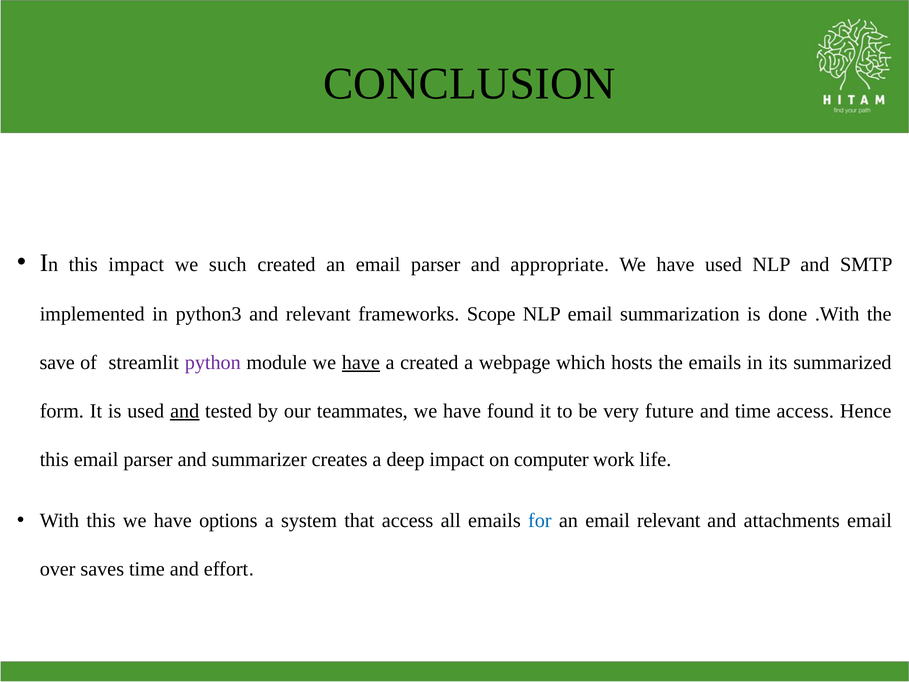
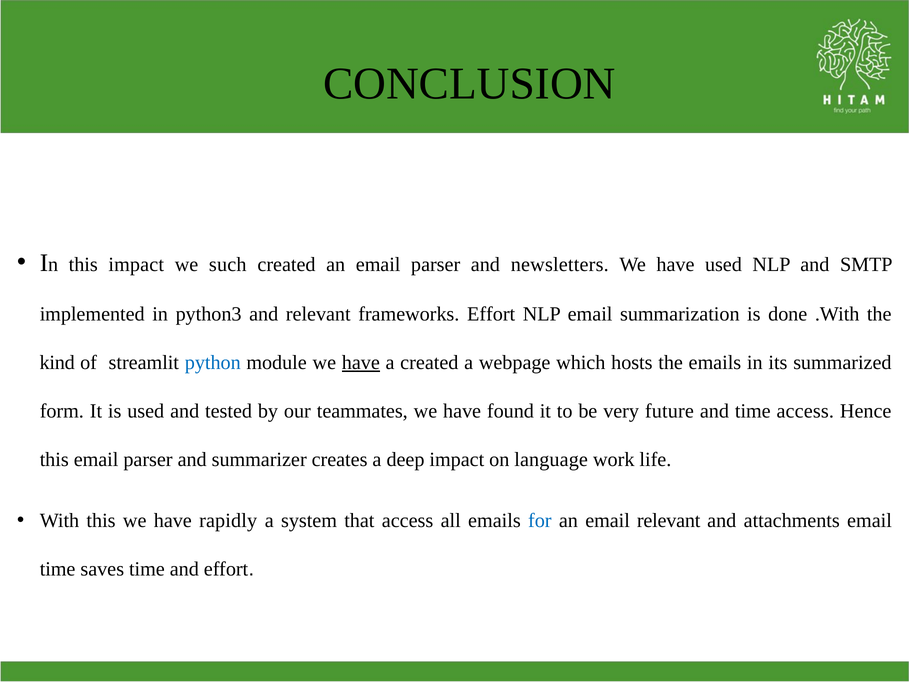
appropriate: appropriate -> newsletters
frameworks Scope: Scope -> Effort
save: save -> kind
python colour: purple -> blue
and at (185, 411) underline: present -> none
computer: computer -> language
options: options -> rapidly
over at (58, 569): over -> time
